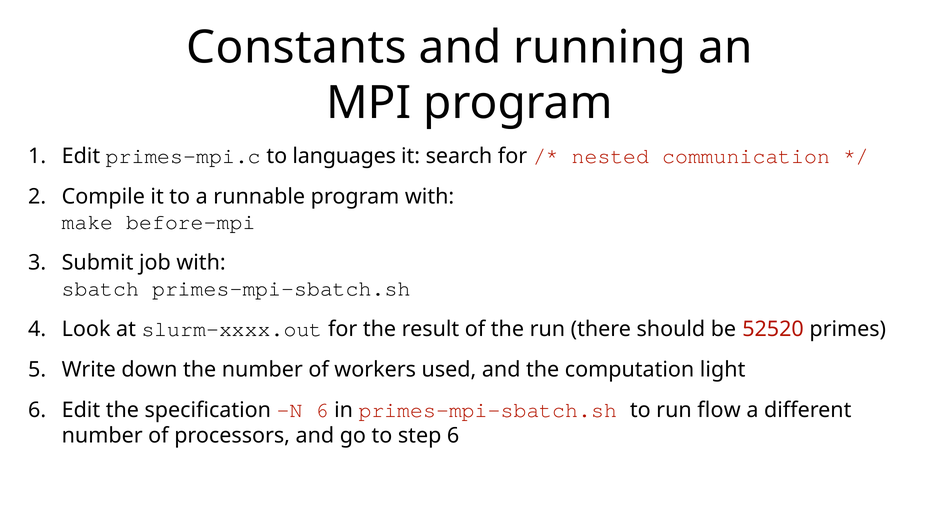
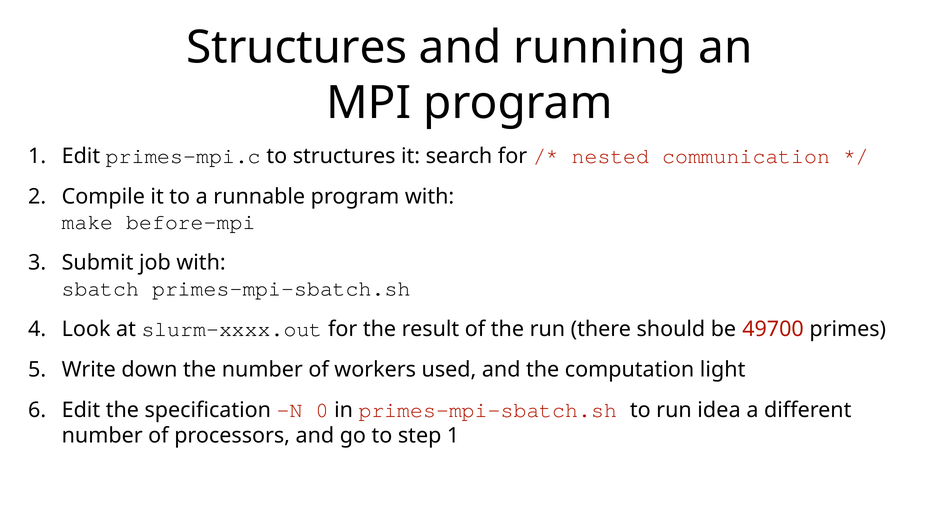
Constants at (296, 48): Constants -> Structures
to languages: languages -> structures
52520: 52520 -> 49700
N 6: 6 -> 0
flow: flow -> idea
step 6: 6 -> 1
